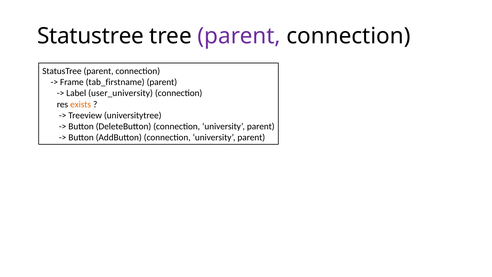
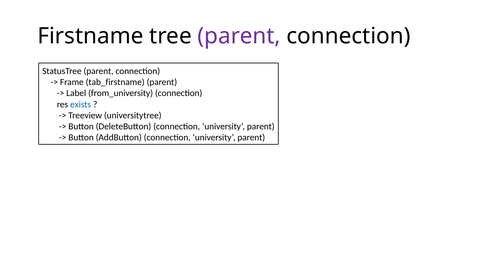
Statustree at (91, 36): Statustree -> Firstname
user_university: user_university -> from_university
exists colour: orange -> blue
